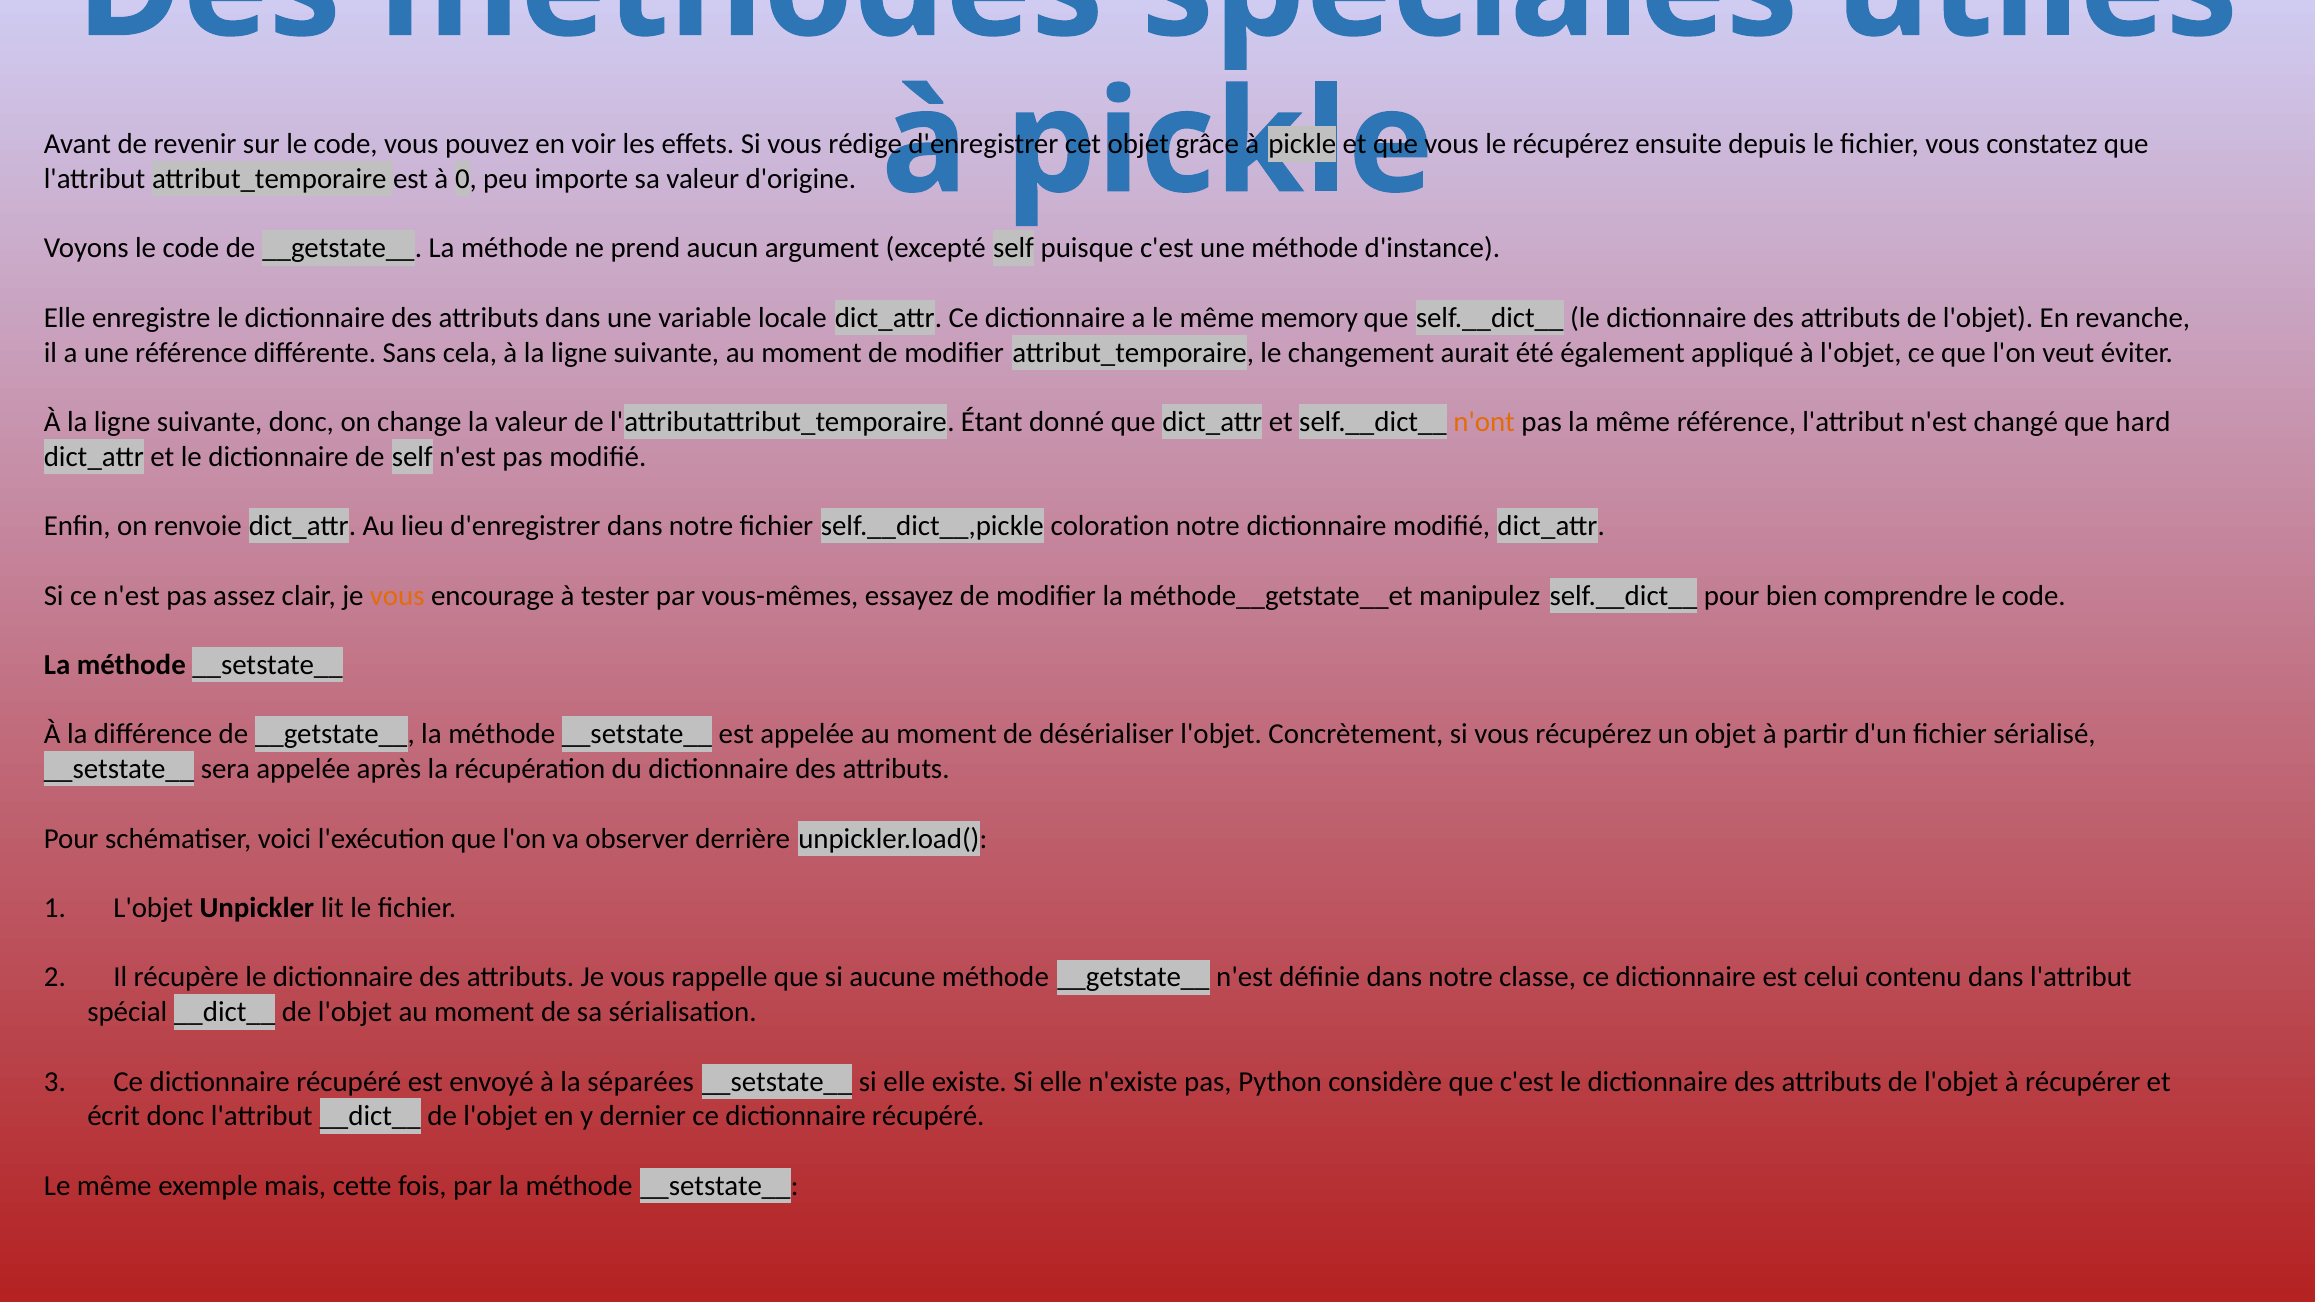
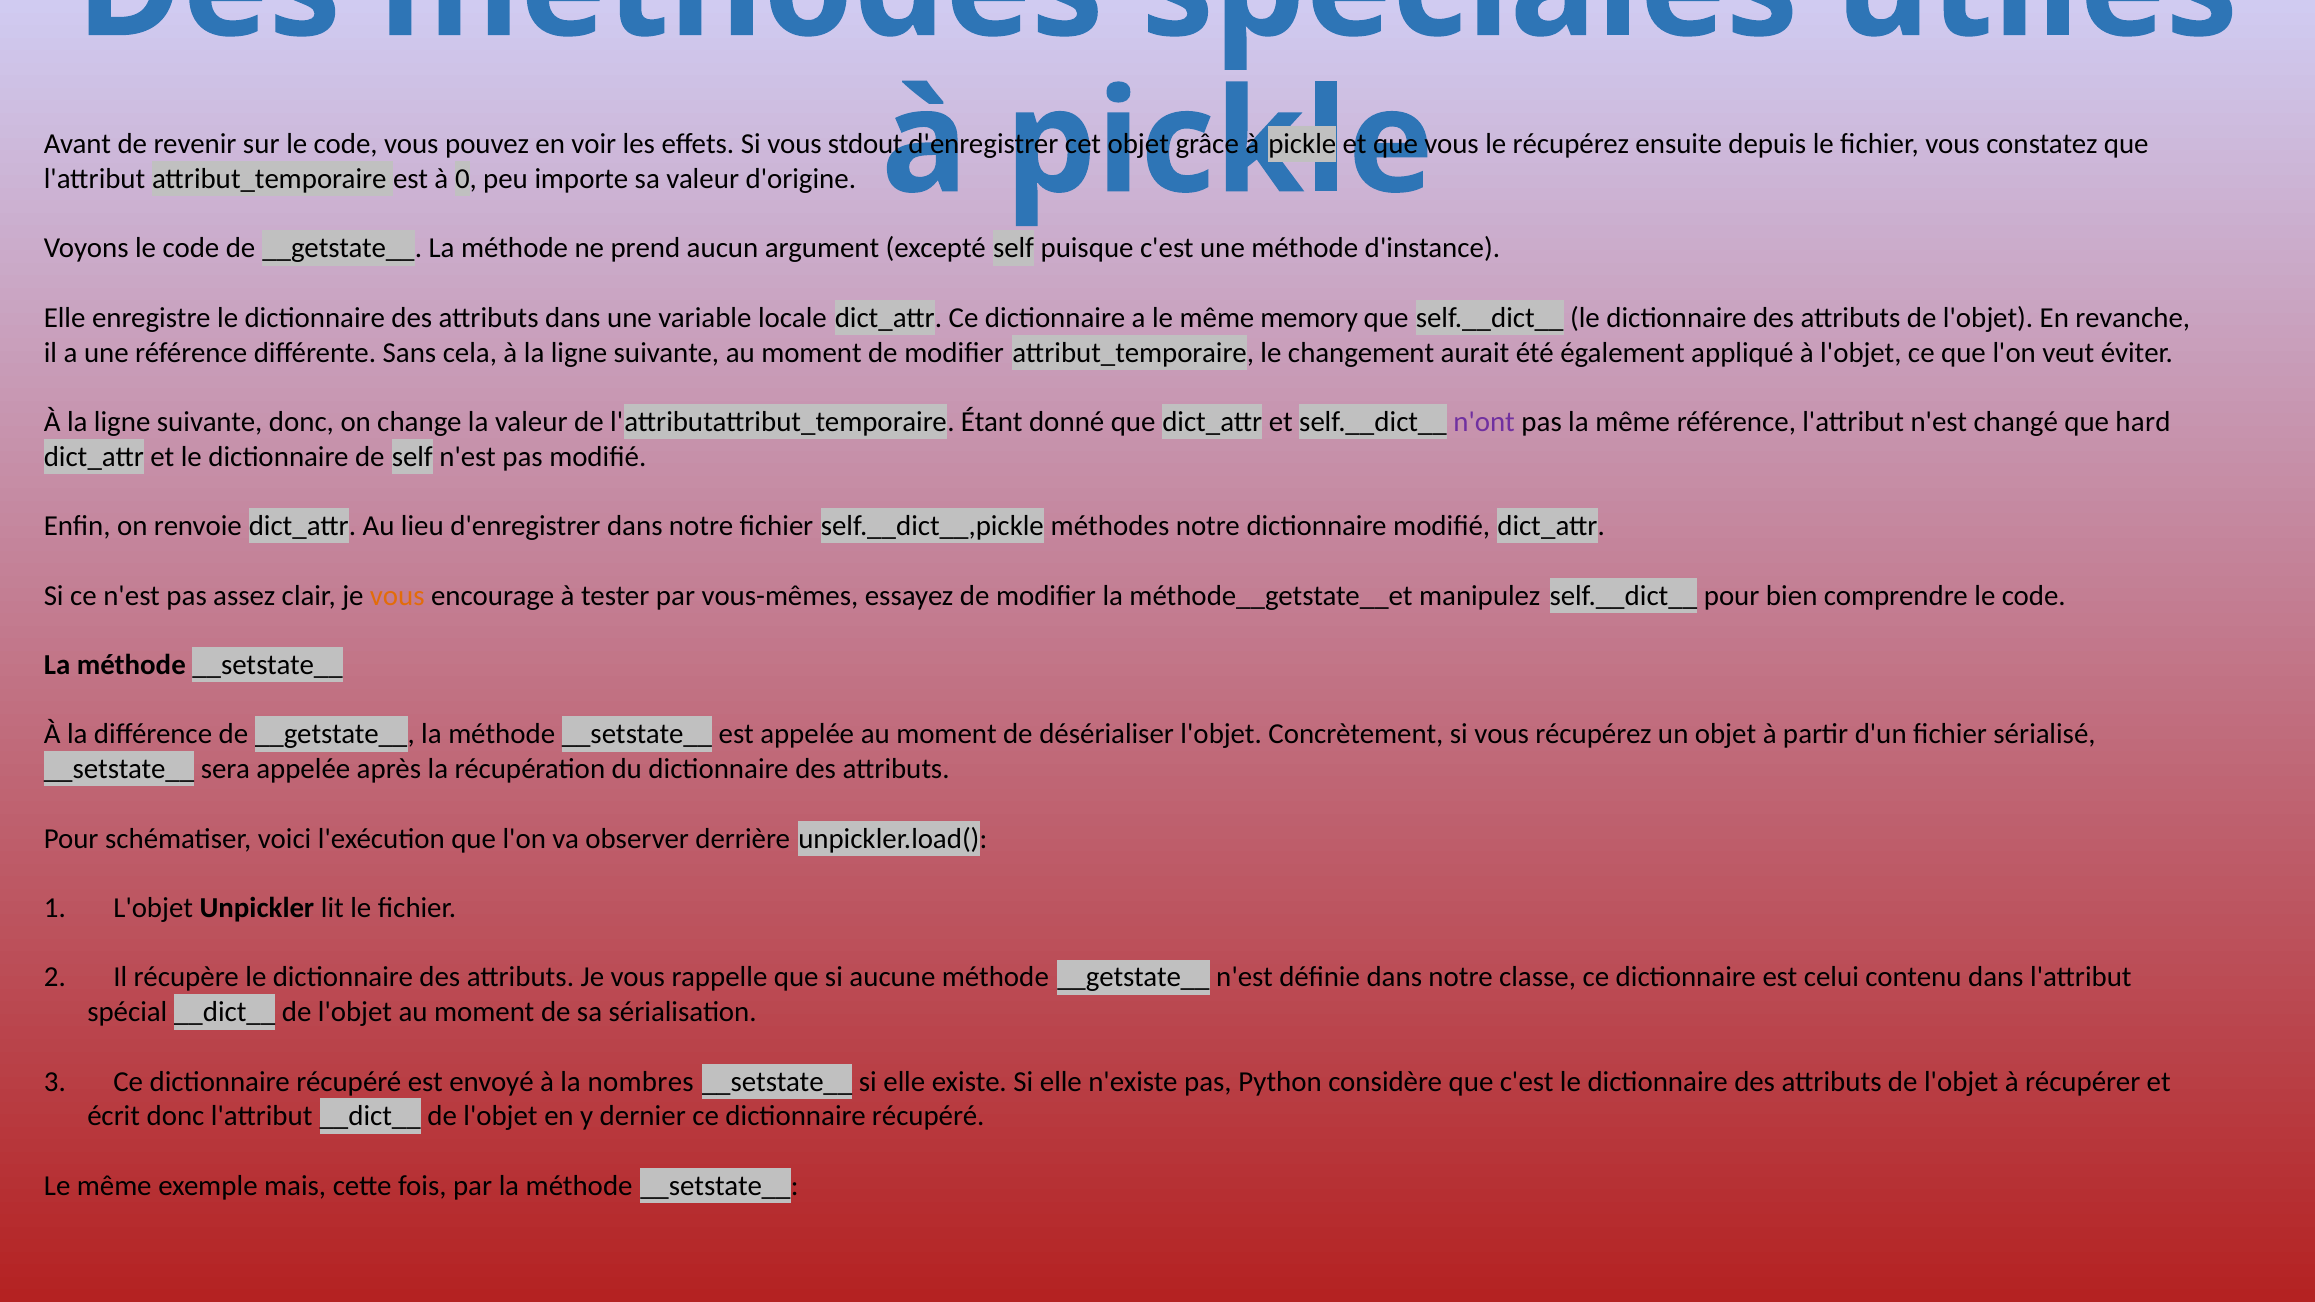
rédige: rédige -> stdout
n'ont colour: orange -> purple
self.__dict__,pickle coloration: coloration -> méthodes
séparées: séparées -> nombres
